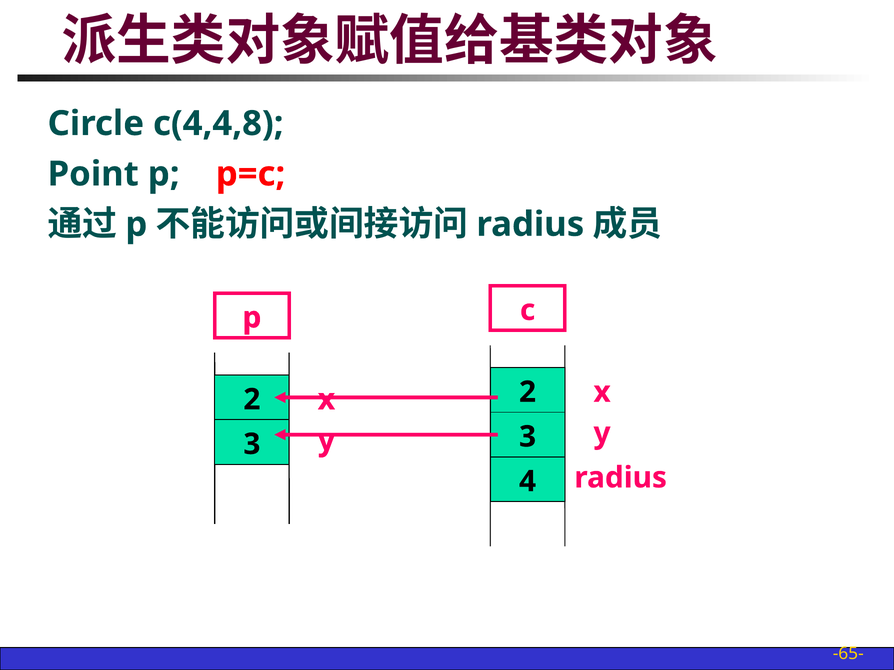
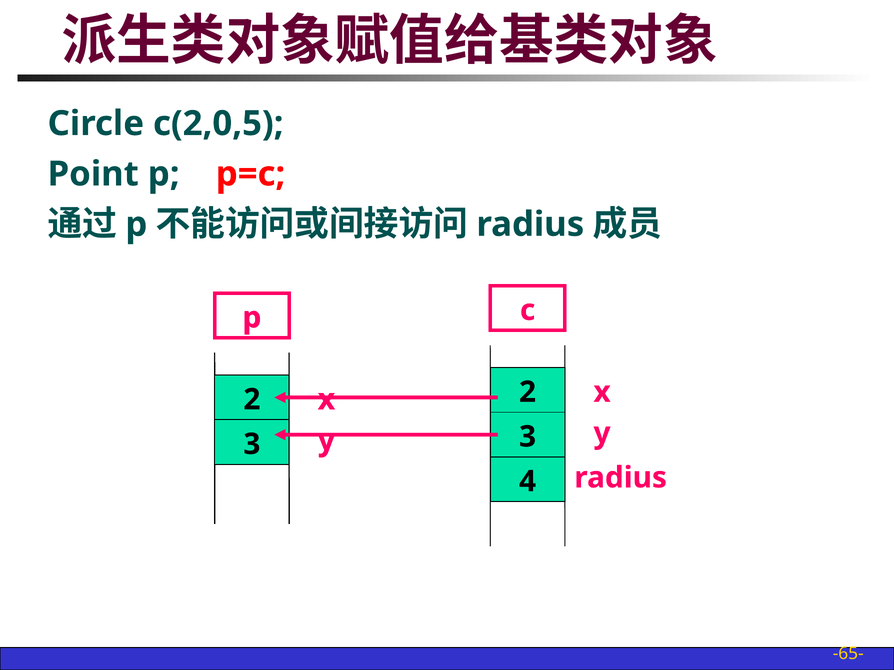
c(4,4,8: c(4,4,8 -> c(2,0,5
